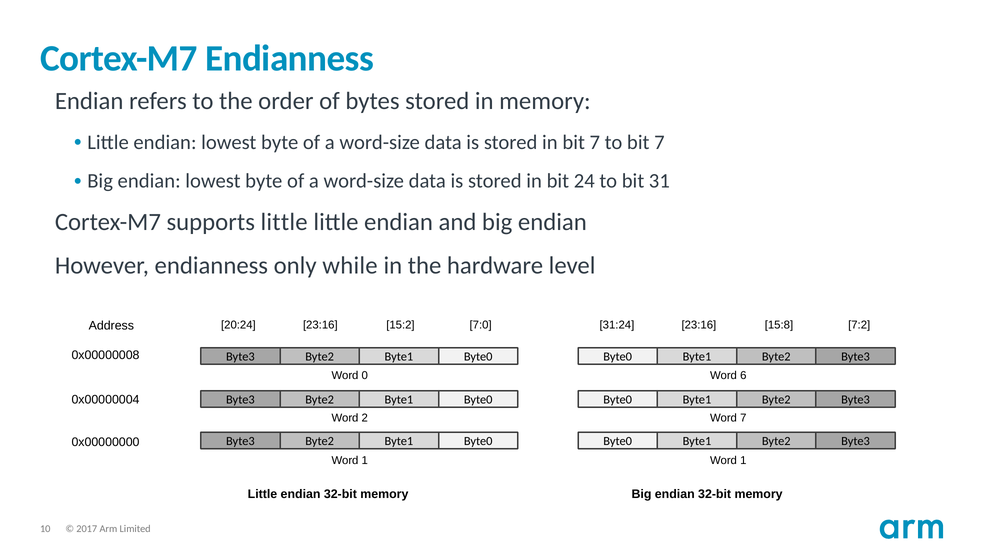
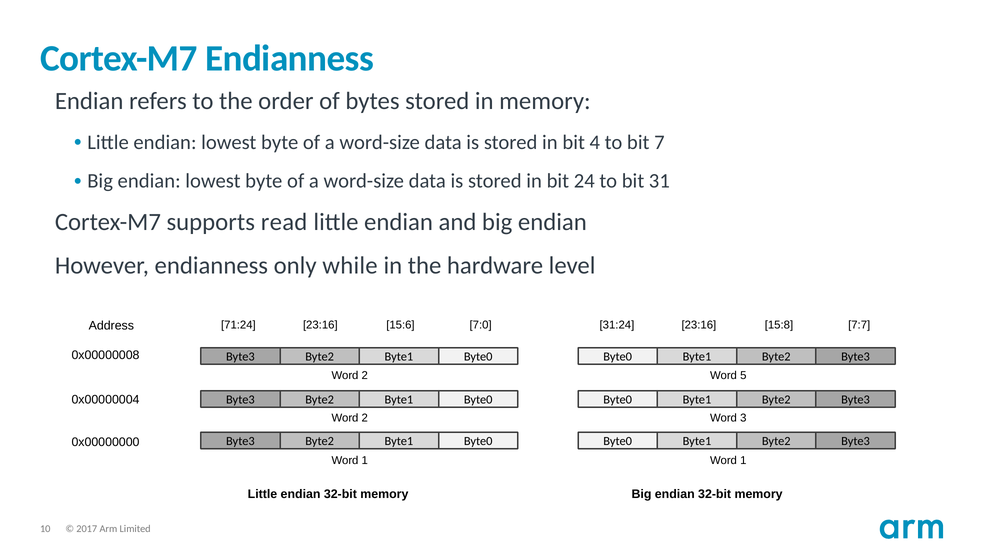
in bit 7: 7 -> 4
supports little: little -> read
20:24: 20:24 -> 71:24
15:2: 15:2 -> 15:6
7:2: 7:2 -> 7:7
0 at (365, 375): 0 -> 2
6: 6 -> 5
Word 7: 7 -> 3
